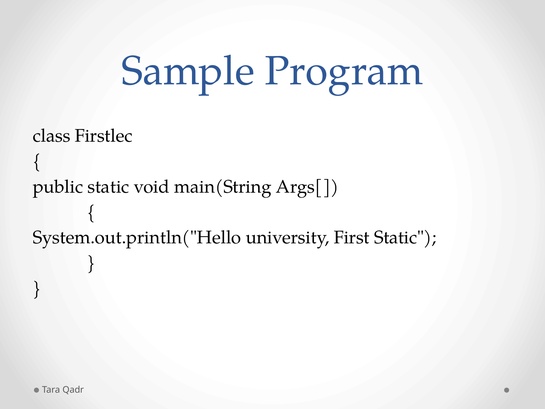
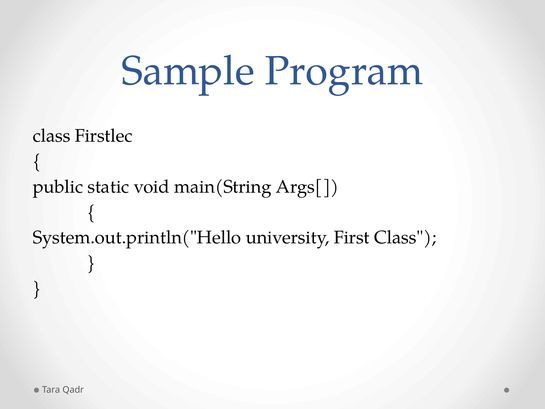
First Static: Static -> Class
